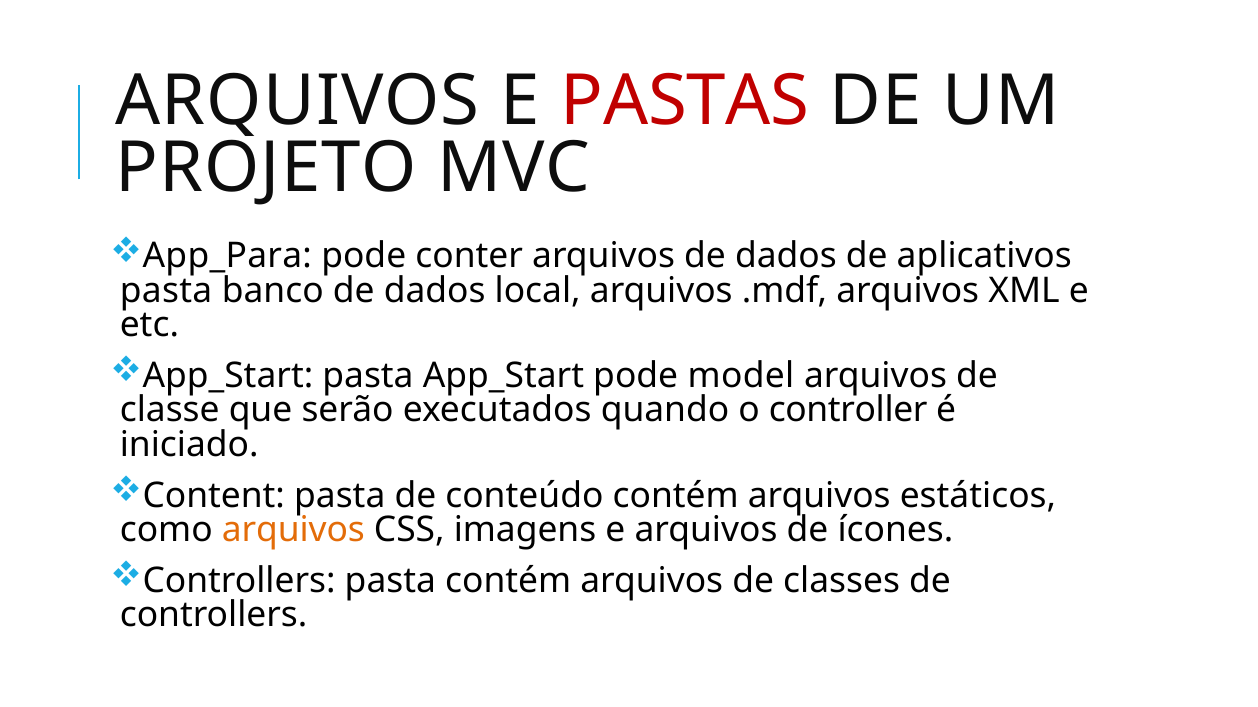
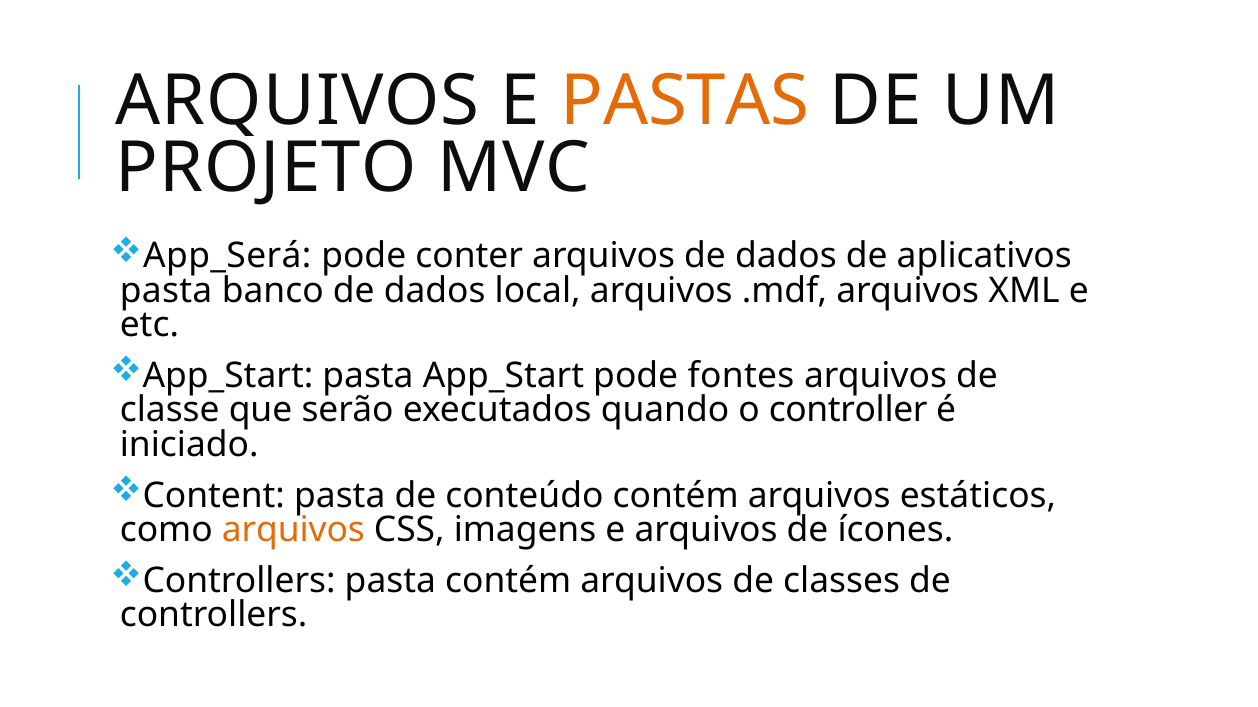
PASTAS colour: red -> orange
App_Para: App_Para -> App_Será
model: model -> fontes
